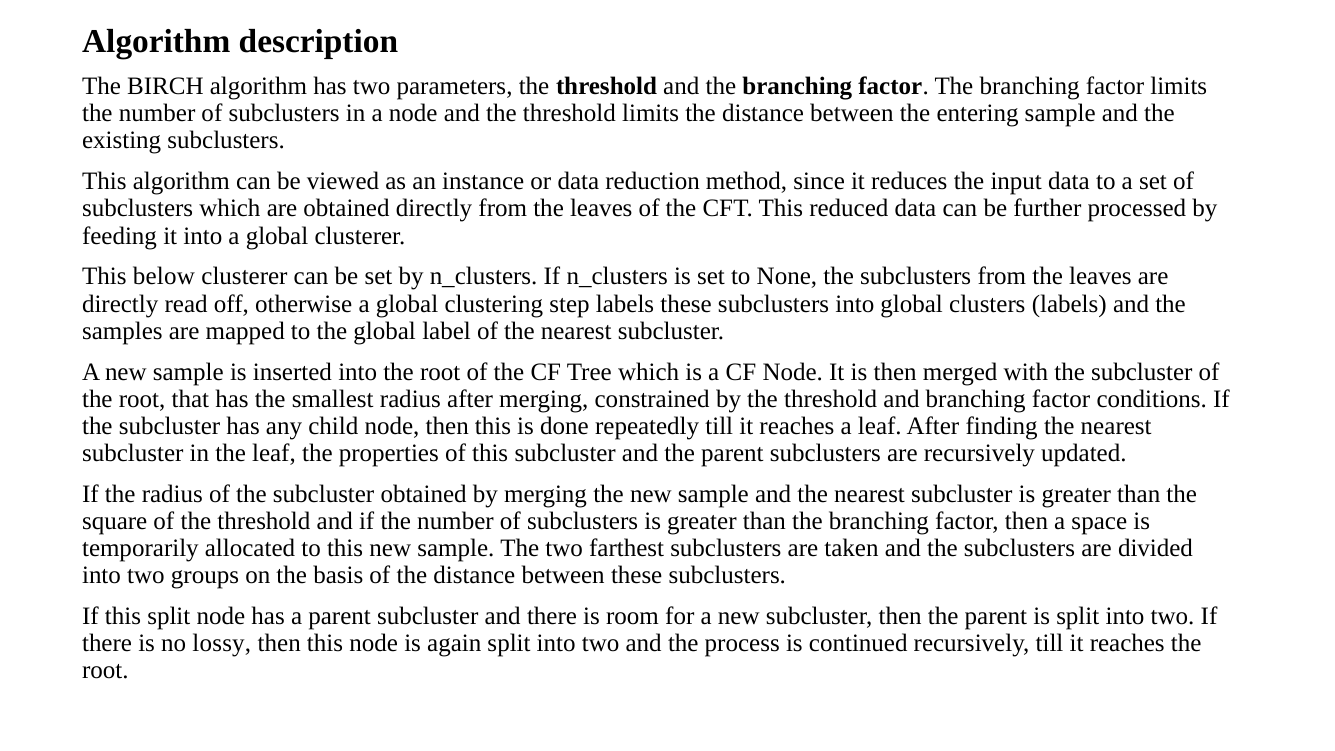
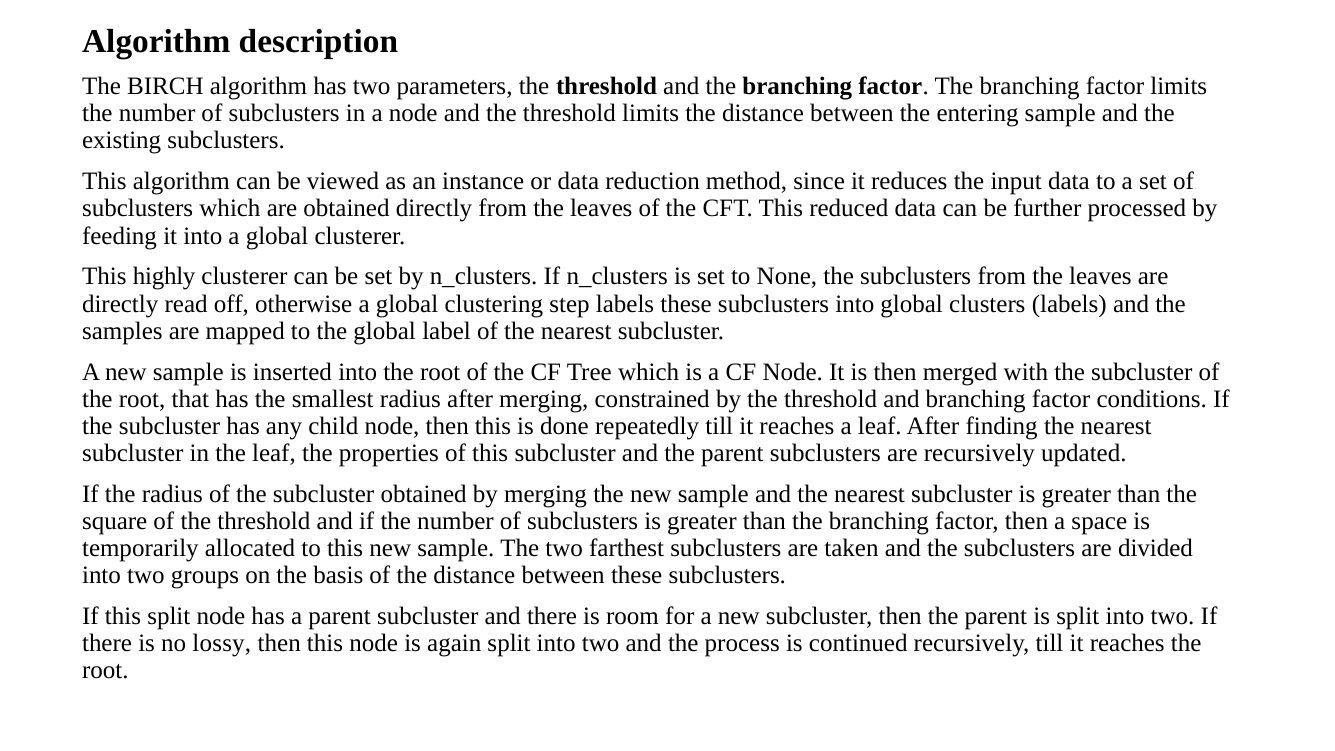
below: below -> highly
